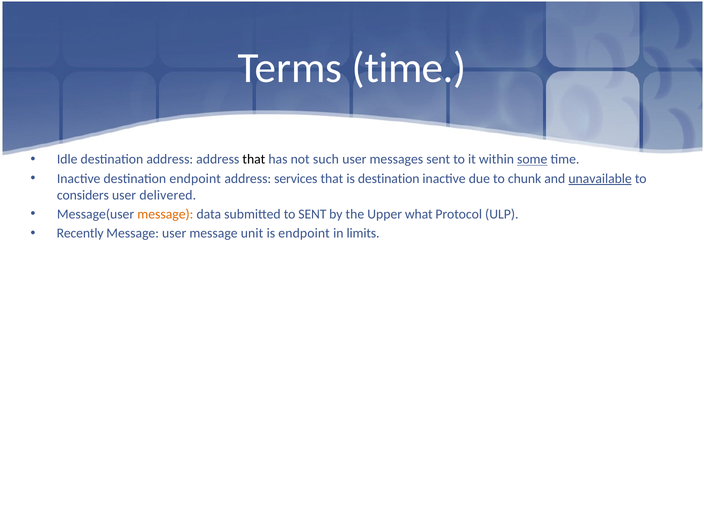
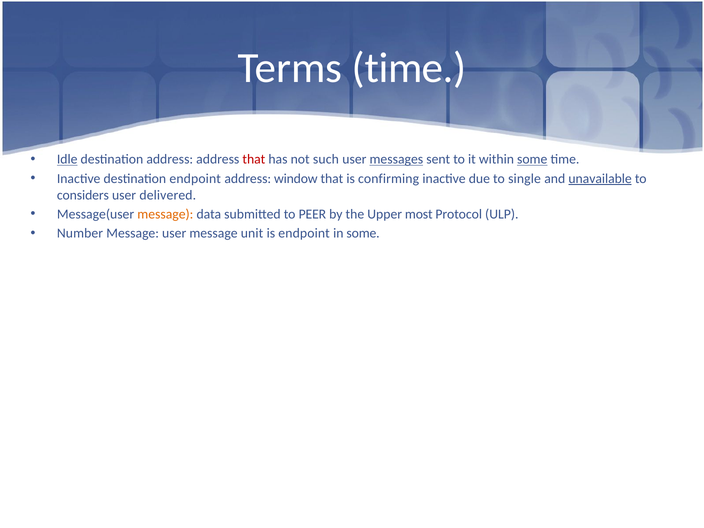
Idle underline: none -> present
that at (254, 159) colour: black -> red
messages underline: none -> present
services: services -> window
is destination: destination -> confirming
chunk: chunk -> single
to SENT: SENT -> PEER
what: what -> most
Recently: Recently -> Number
in limits: limits -> some
